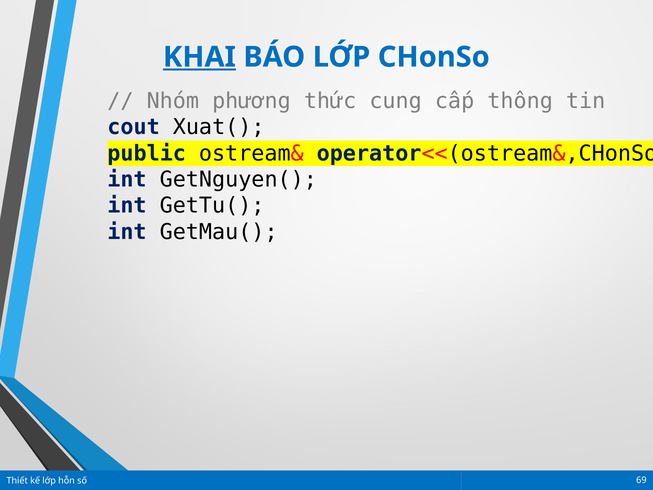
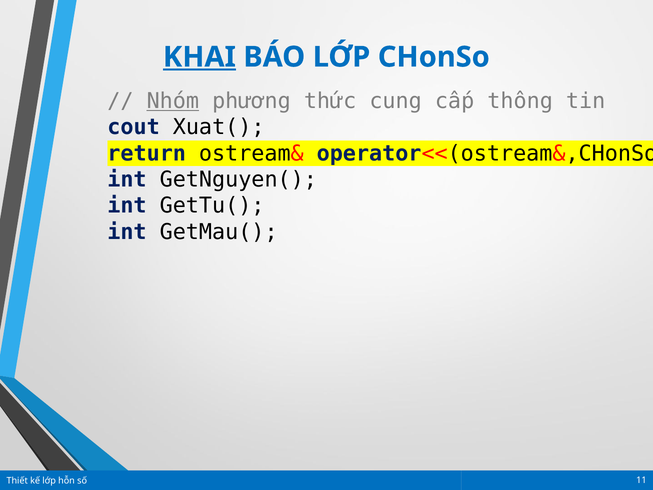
Nhóm underline: none -> present
public: public -> return
69: 69 -> 11
